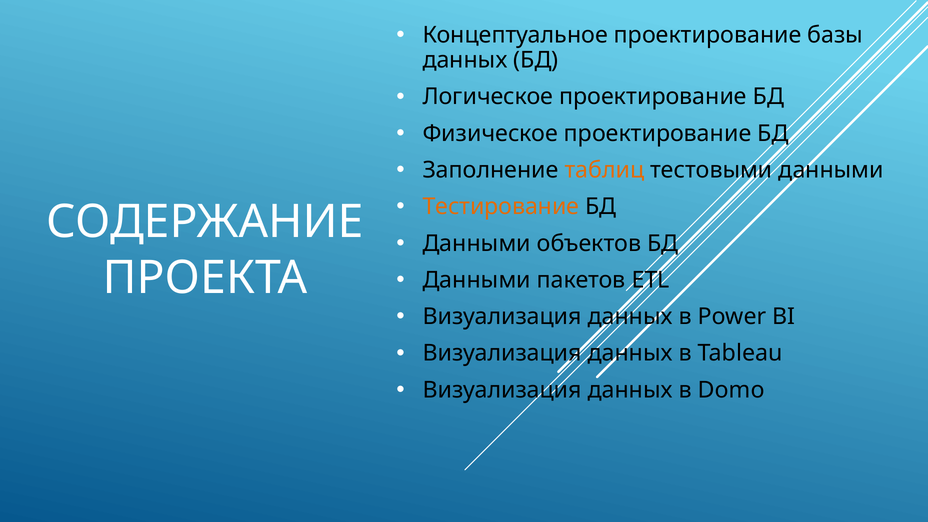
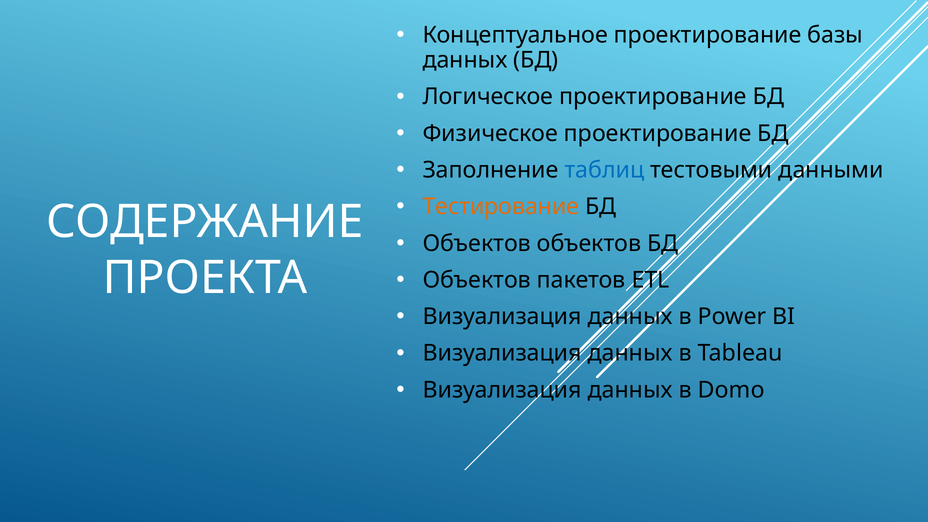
таблиц colour: orange -> blue
Данными at (477, 243): Данными -> Объектов
Данными at (477, 280): Данными -> Объектов
